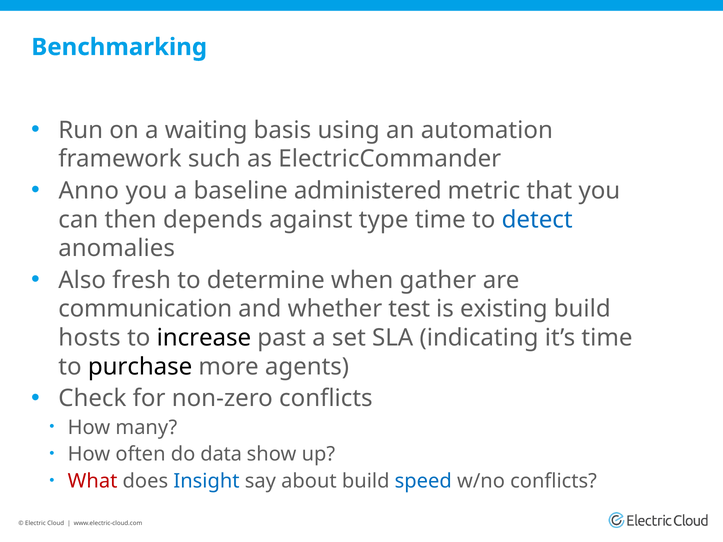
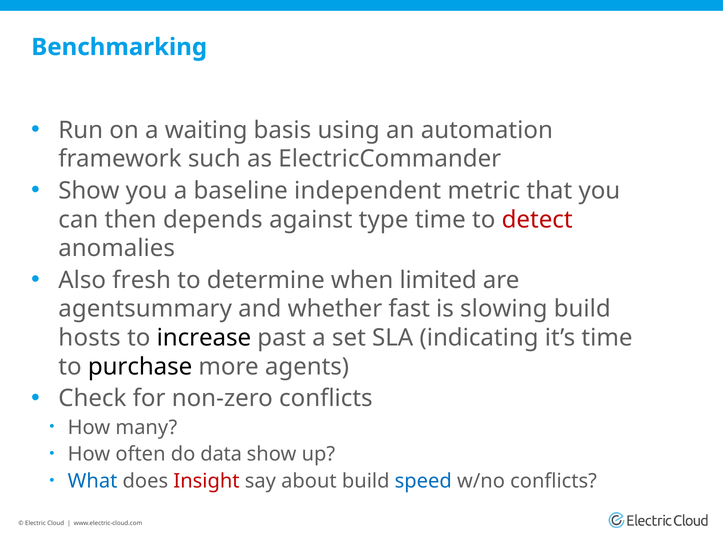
Anno at (89, 191): Anno -> Show
administered: administered -> independent
detect colour: blue -> red
gather: gather -> limited
communication: communication -> agentsummary
test: test -> fast
existing: existing -> slowing
What colour: red -> blue
Insight colour: blue -> red
